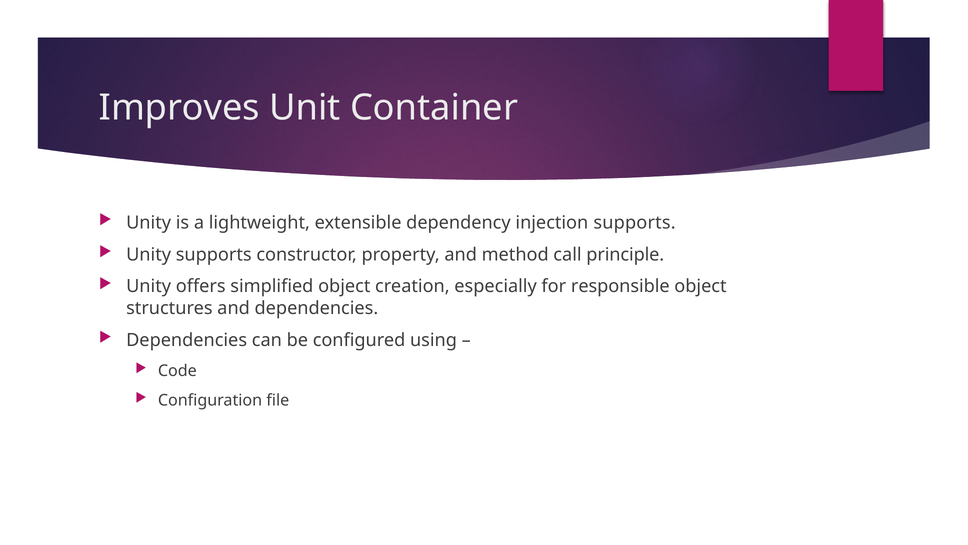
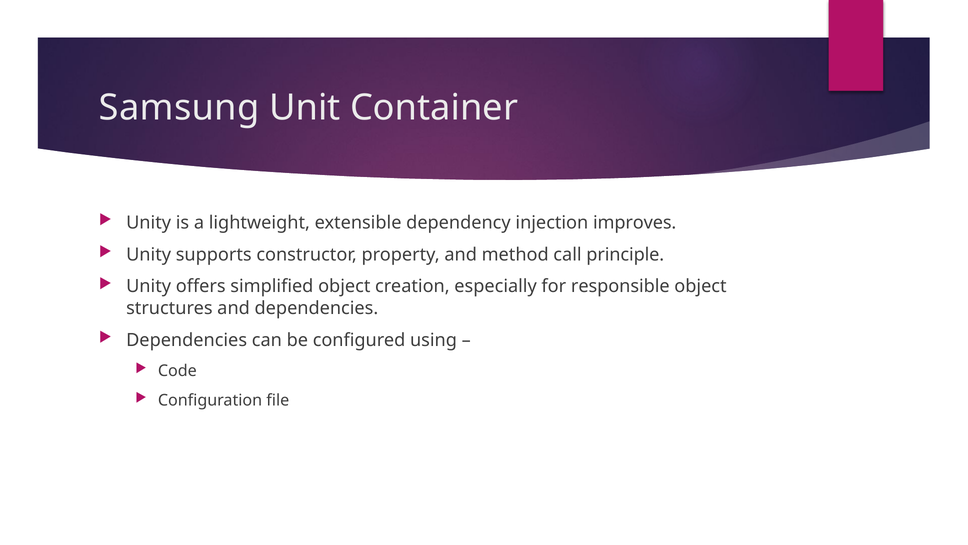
Improves: Improves -> Samsung
injection supports: supports -> improves
